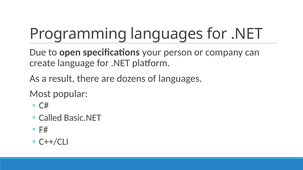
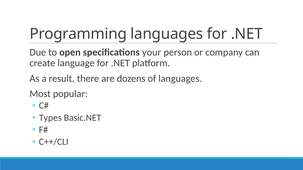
Called: Called -> Types
